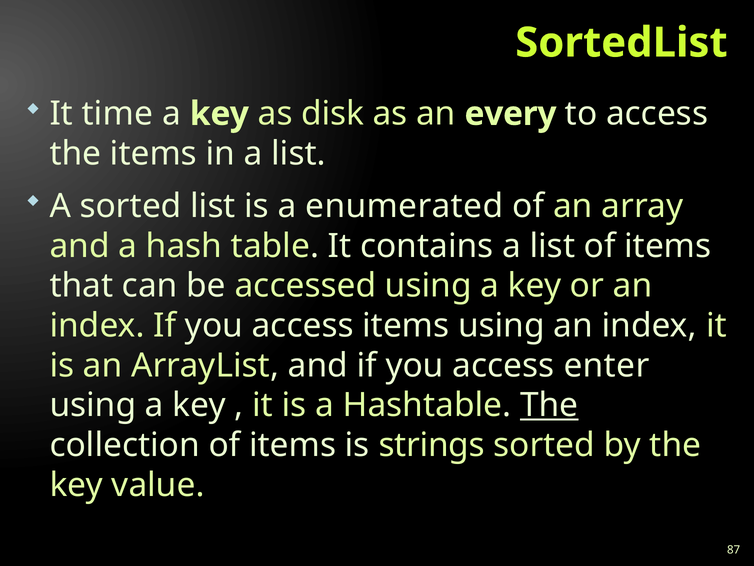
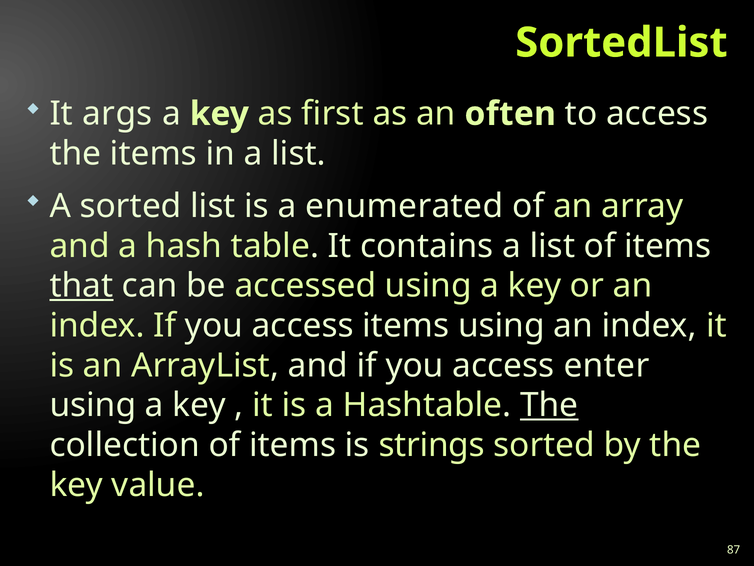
time: time -> args
disk: disk -> first
every: every -> often
that underline: none -> present
